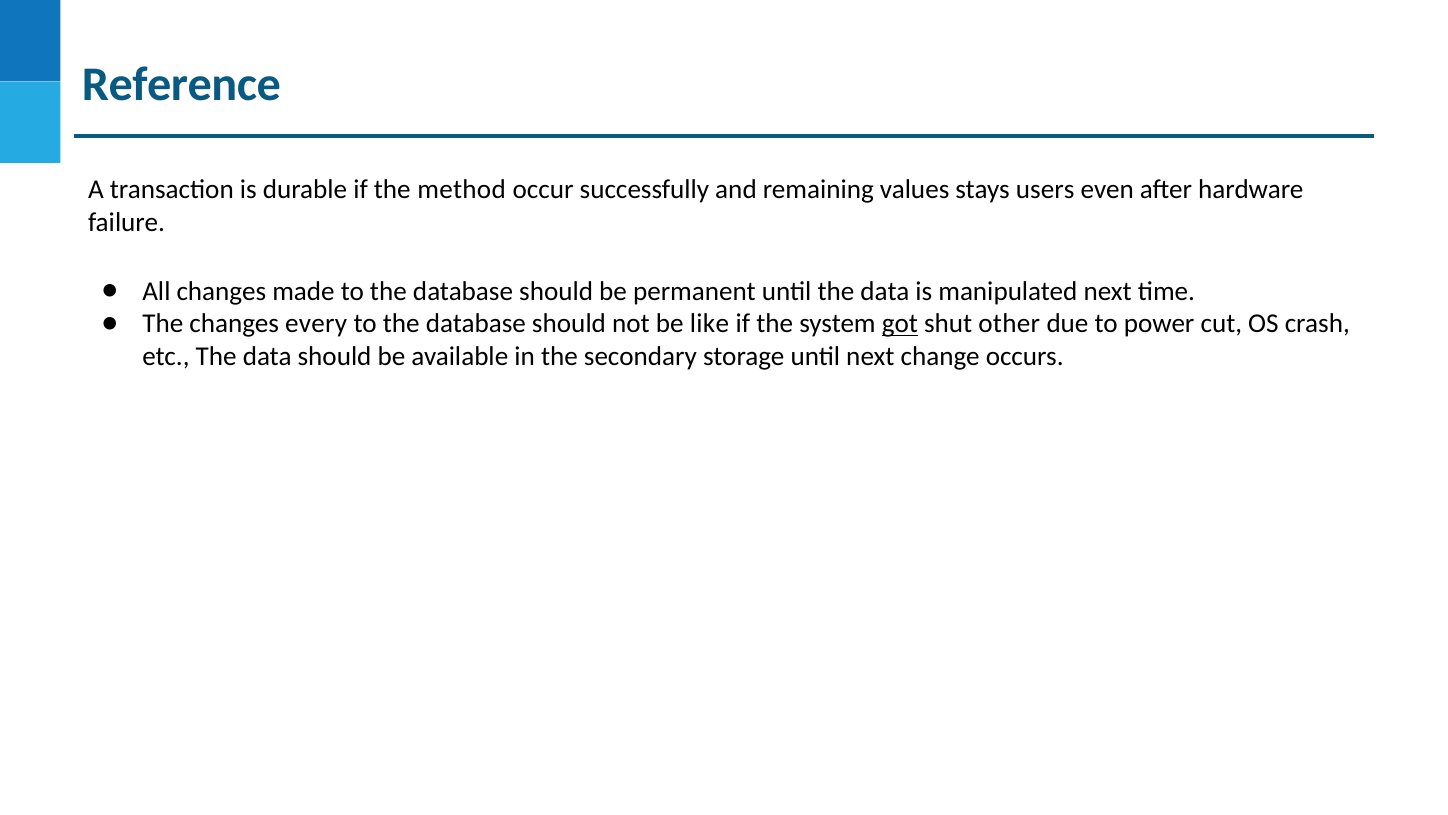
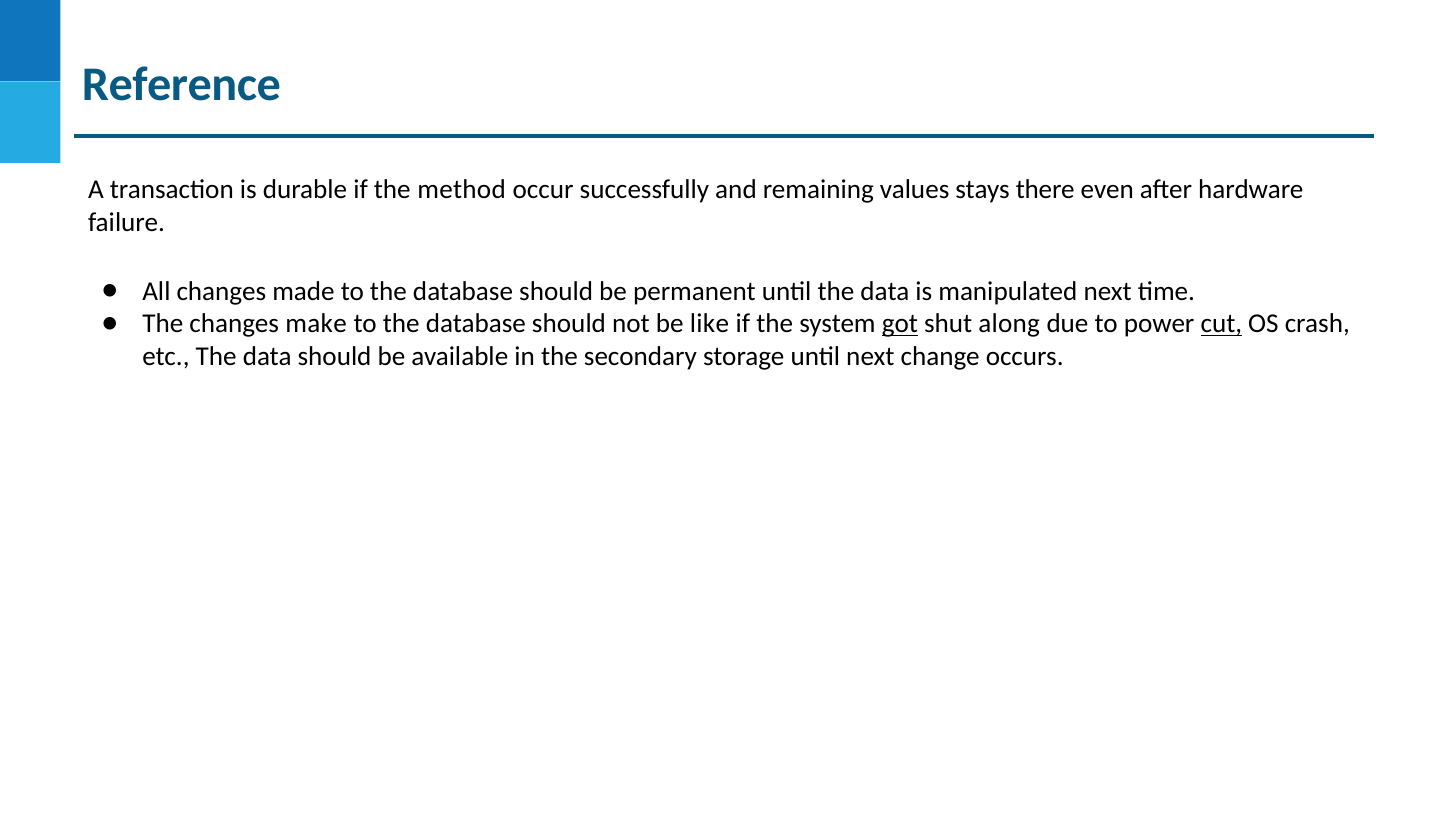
users: users -> there
every: every -> make
other: other -> along
cut underline: none -> present
